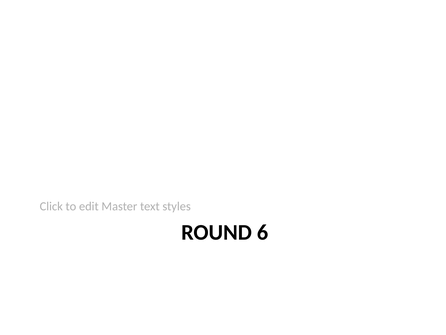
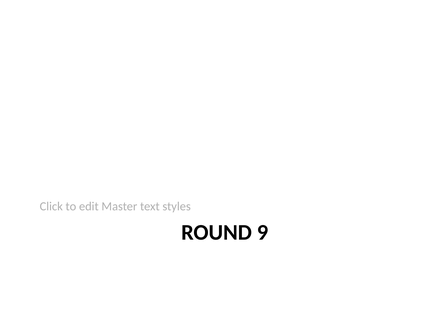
6: 6 -> 9
